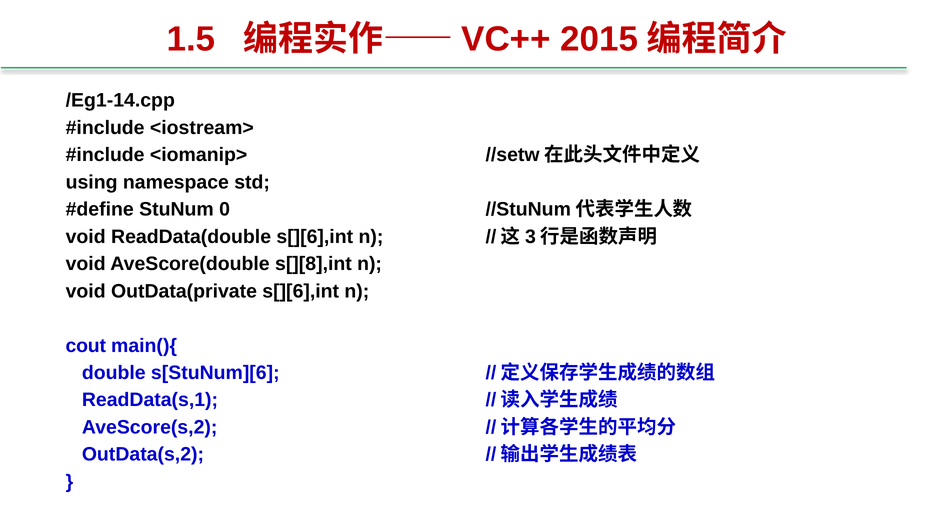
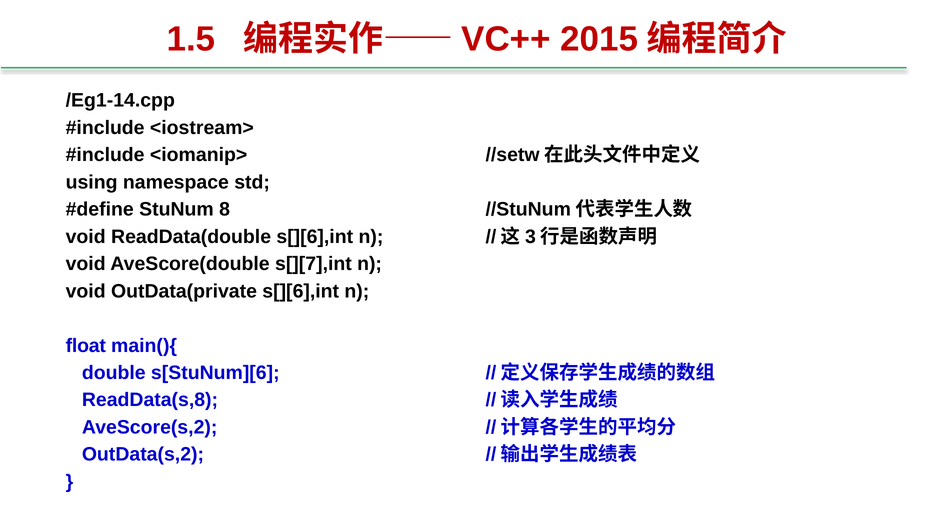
0: 0 -> 8
s[][8],int: s[][8],int -> s[][7],int
cout: cout -> float
ReadData(s,1: ReadData(s,1 -> ReadData(s,8
